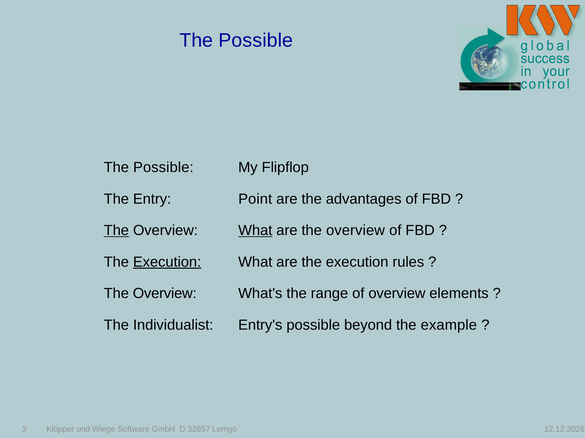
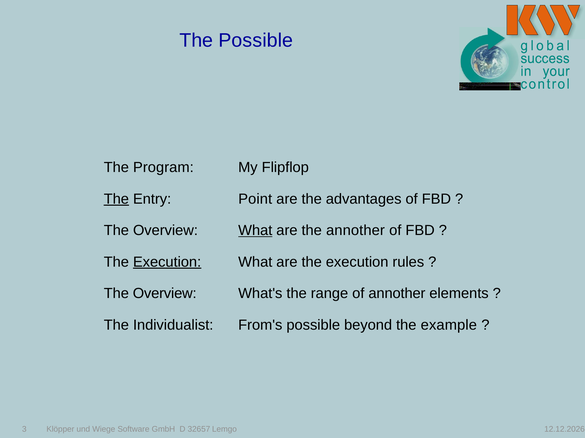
Possible at (163, 168): Possible -> Program
The at (116, 199) underline: none -> present
The at (116, 231) underline: present -> none
are the overview: overview -> annother
of overview: overview -> annother
Entry's: Entry's -> From's
